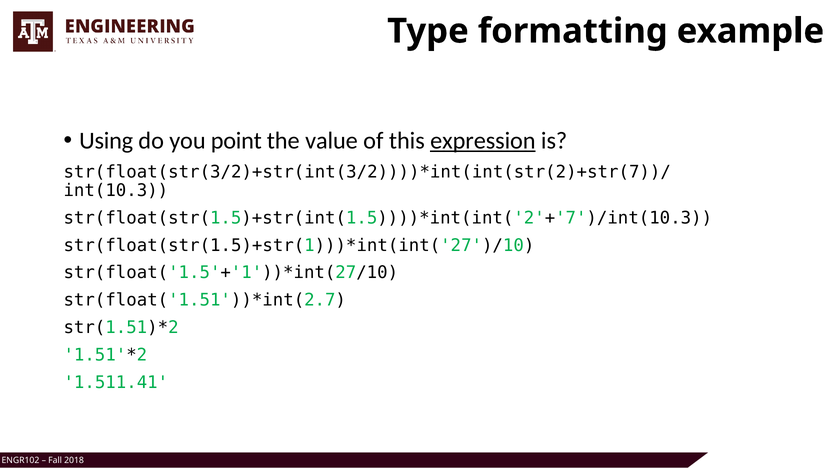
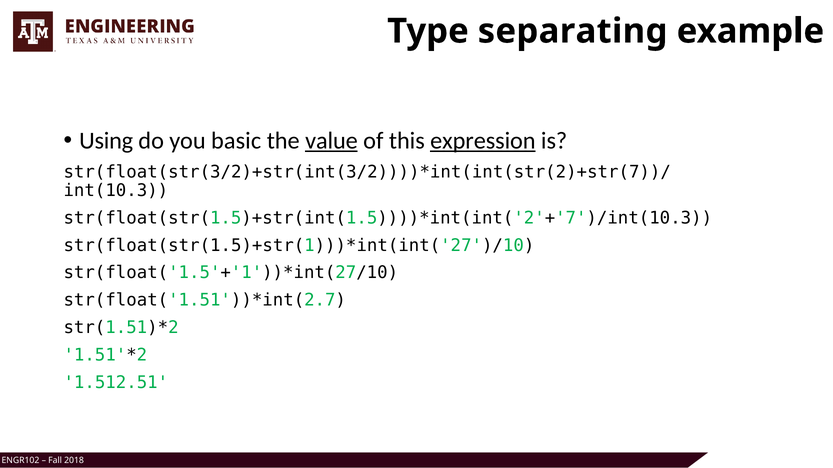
formatting: formatting -> separating
point: point -> basic
value underline: none -> present
1.511.41: 1.511.41 -> 1.512.51
